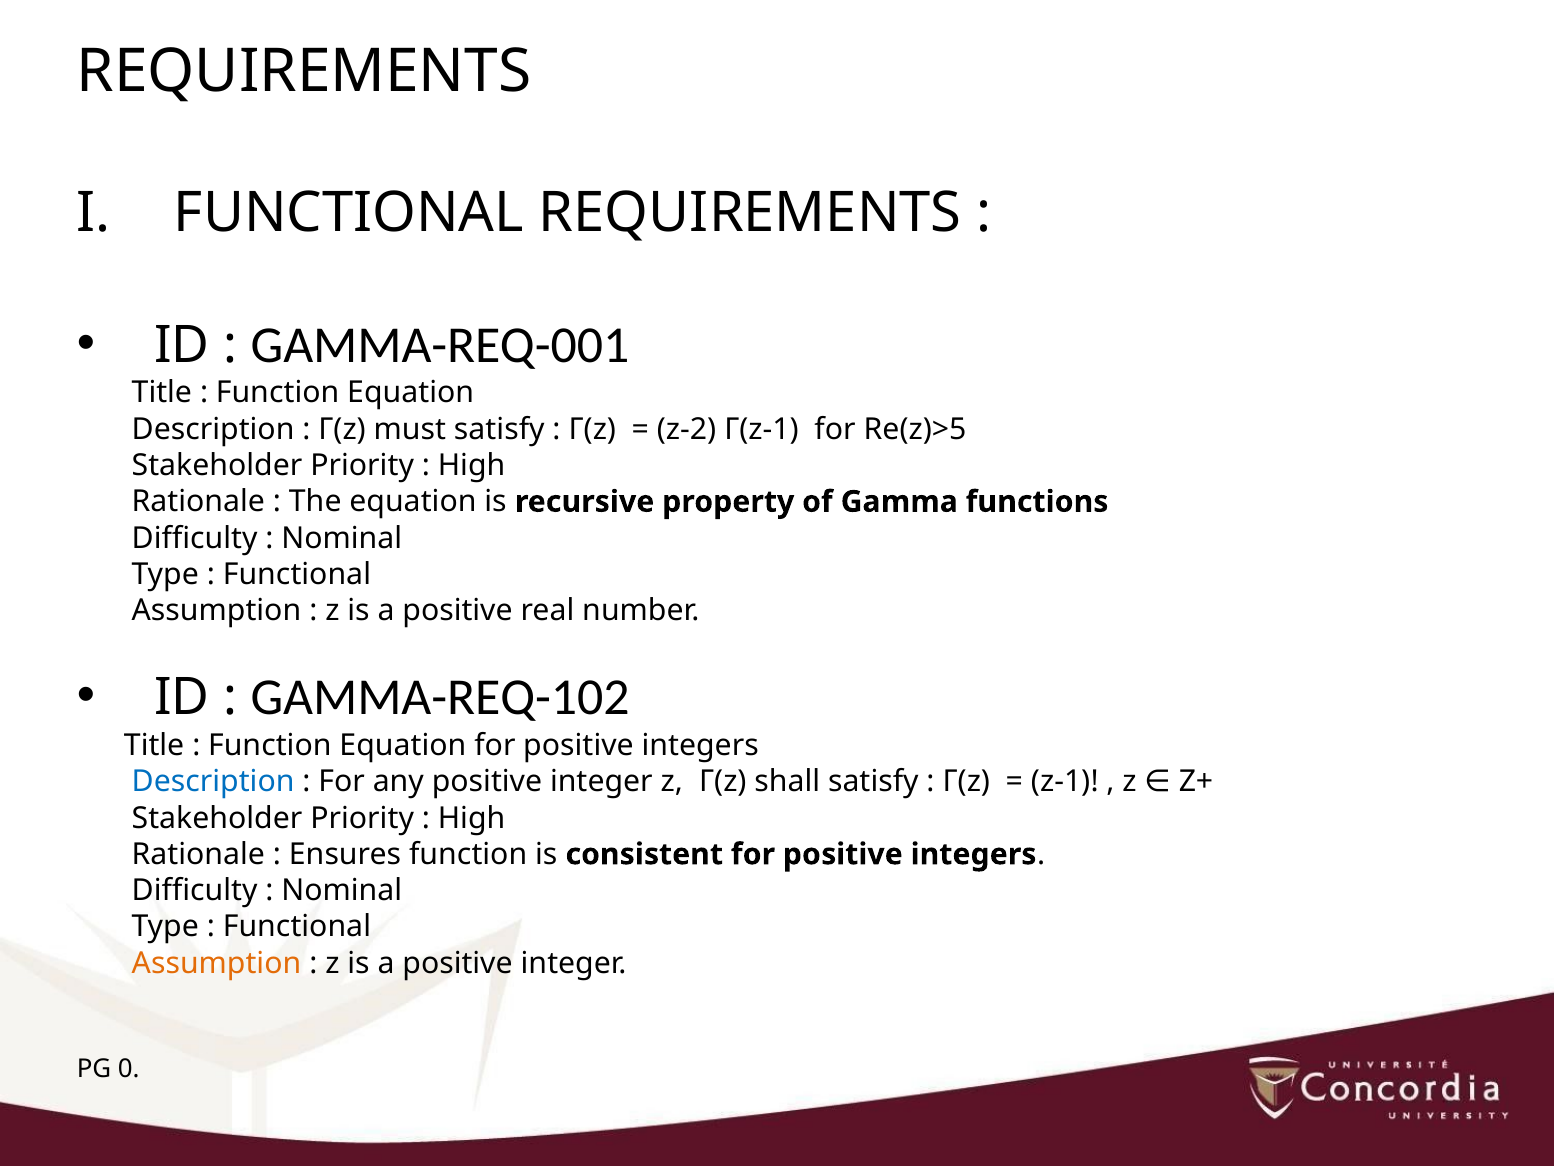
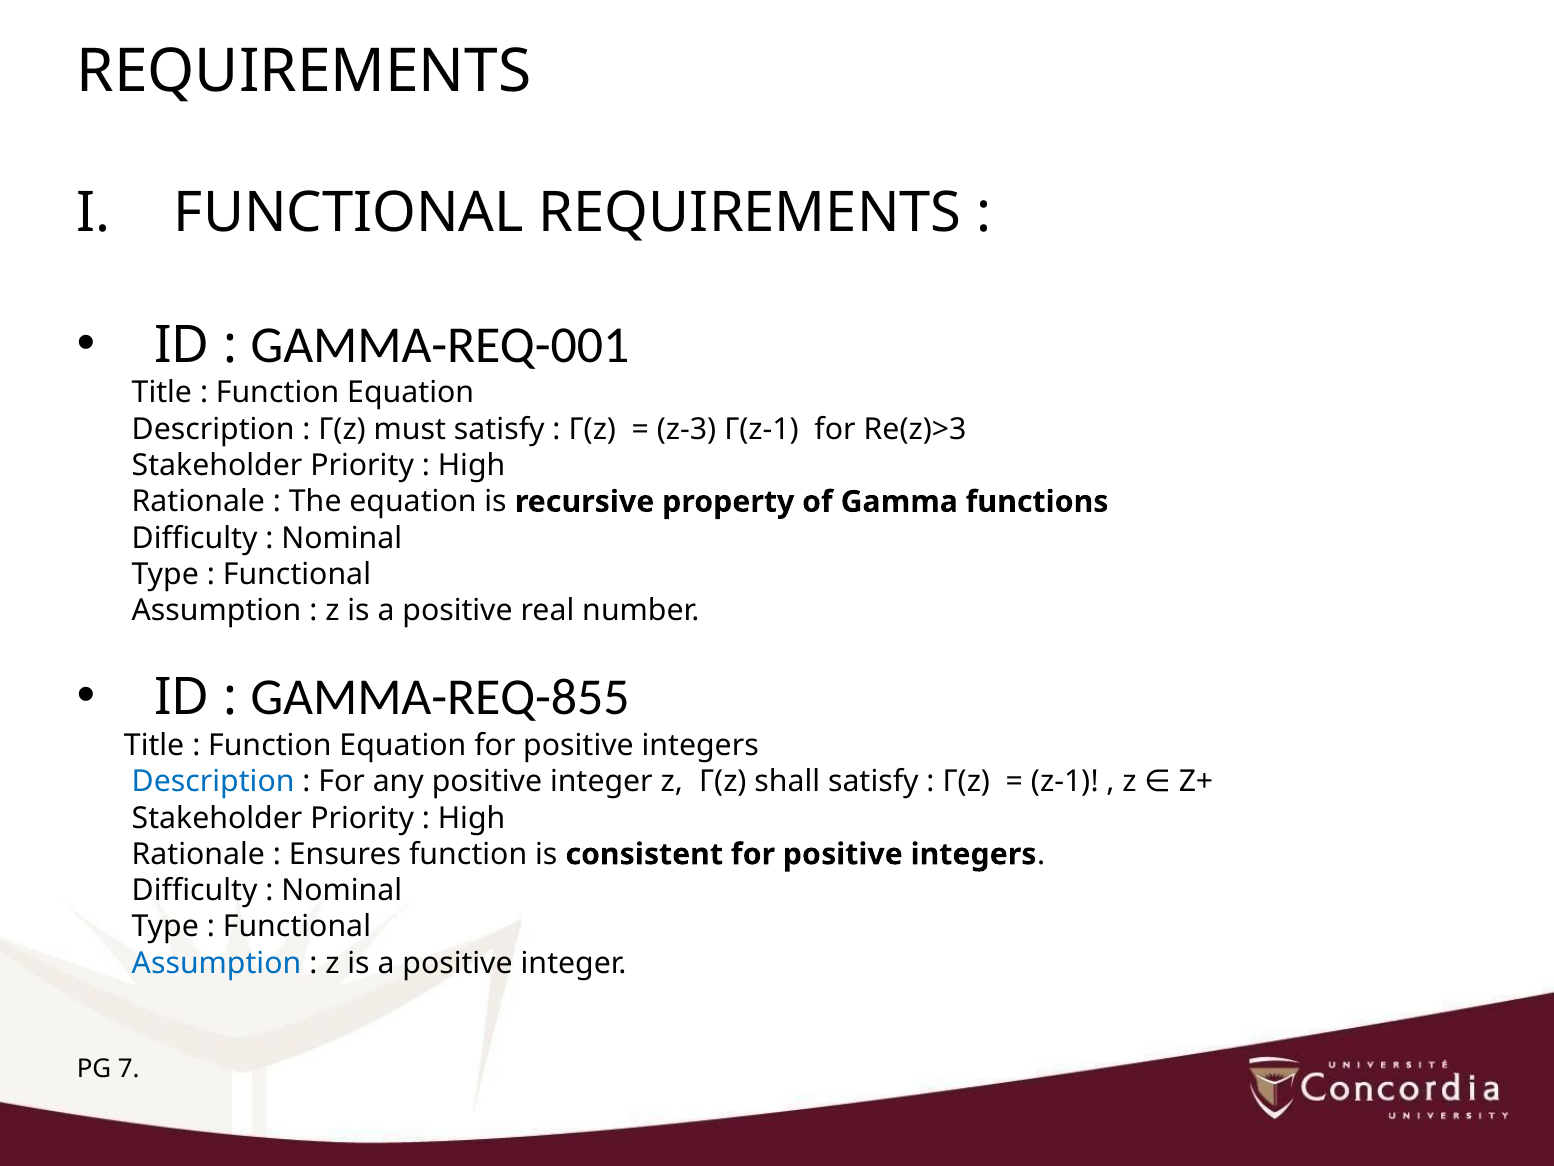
z-2: z-2 -> z-3
Re(z)>5: Re(z)>5 -> Re(z)>3
GAMMA-REQ-102: GAMMA-REQ-102 -> GAMMA-REQ-855
Assumption at (216, 963) colour: orange -> blue
0: 0 -> 7
